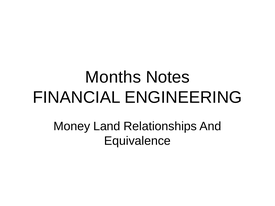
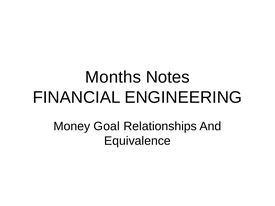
Land: Land -> Goal
